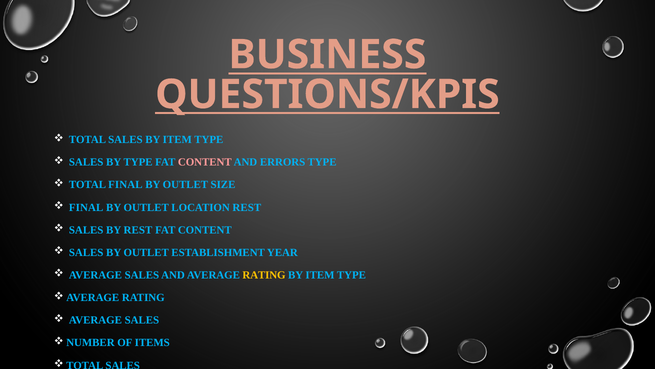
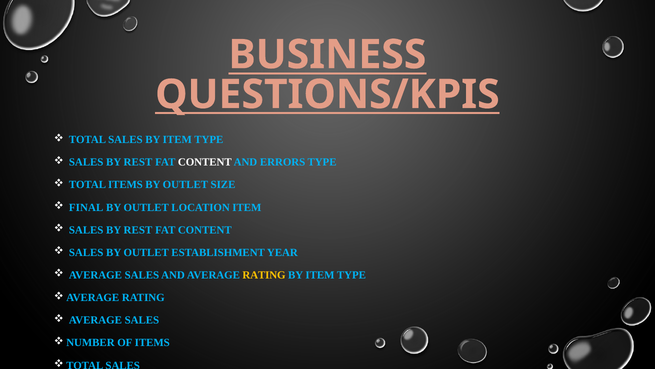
TYPE at (138, 162): TYPE -> REST
CONTENT at (205, 162) colour: pink -> white
TOTAL FINAL: FINAL -> ITEMS
LOCATION REST: REST -> ITEM
